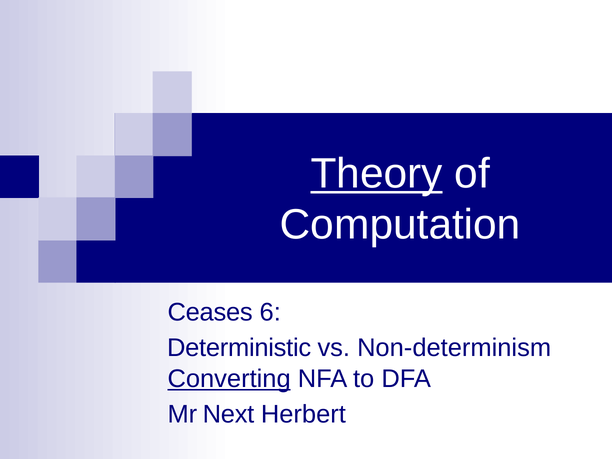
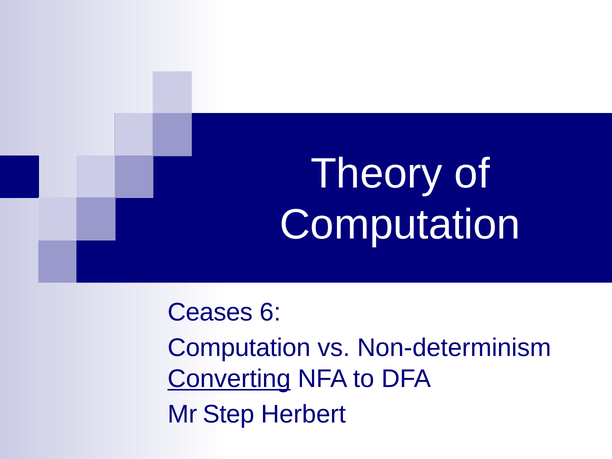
Theory underline: present -> none
Deterministic at (239, 348): Deterministic -> Computation
Next: Next -> Step
